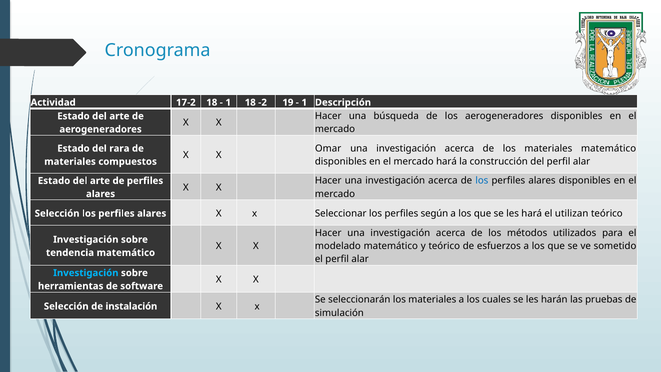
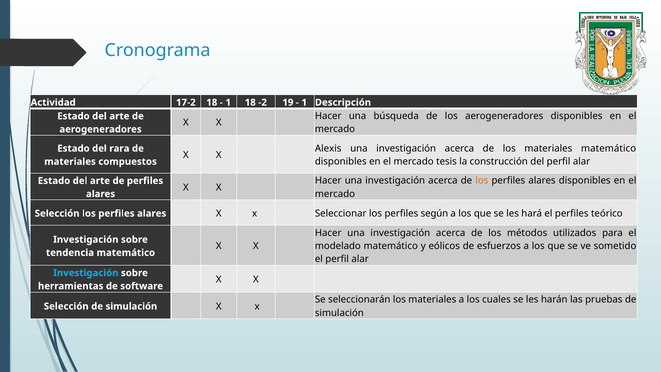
Omar: Omar -> Alexis
mercado hará: hará -> tesis
los at (482, 181) colour: blue -> orange
el utilizan: utilizan -> perfiles
y teórico: teórico -> eólicos
Selección de instalación: instalación -> simulación
